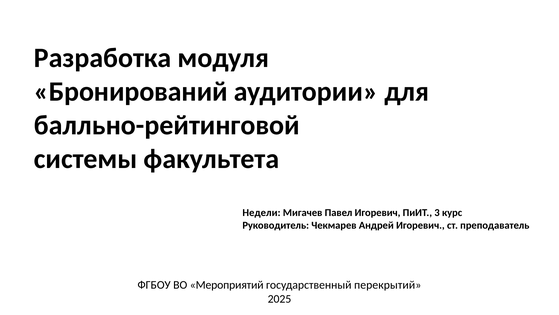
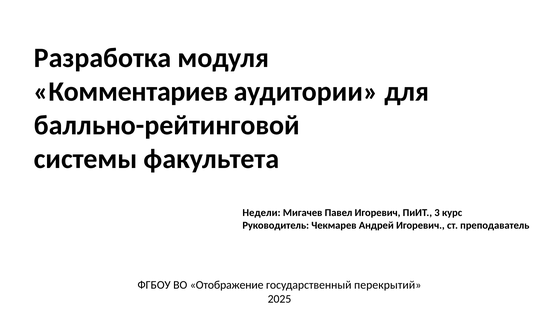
Бронирований: Бронирований -> Комментариев
Мероприятий: Мероприятий -> Отображение
